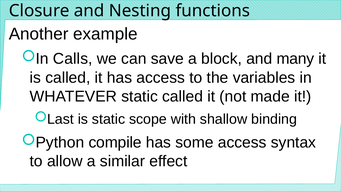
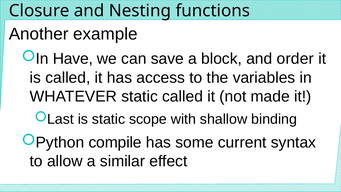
Calls: Calls -> Have
many: many -> order
some access: access -> current
